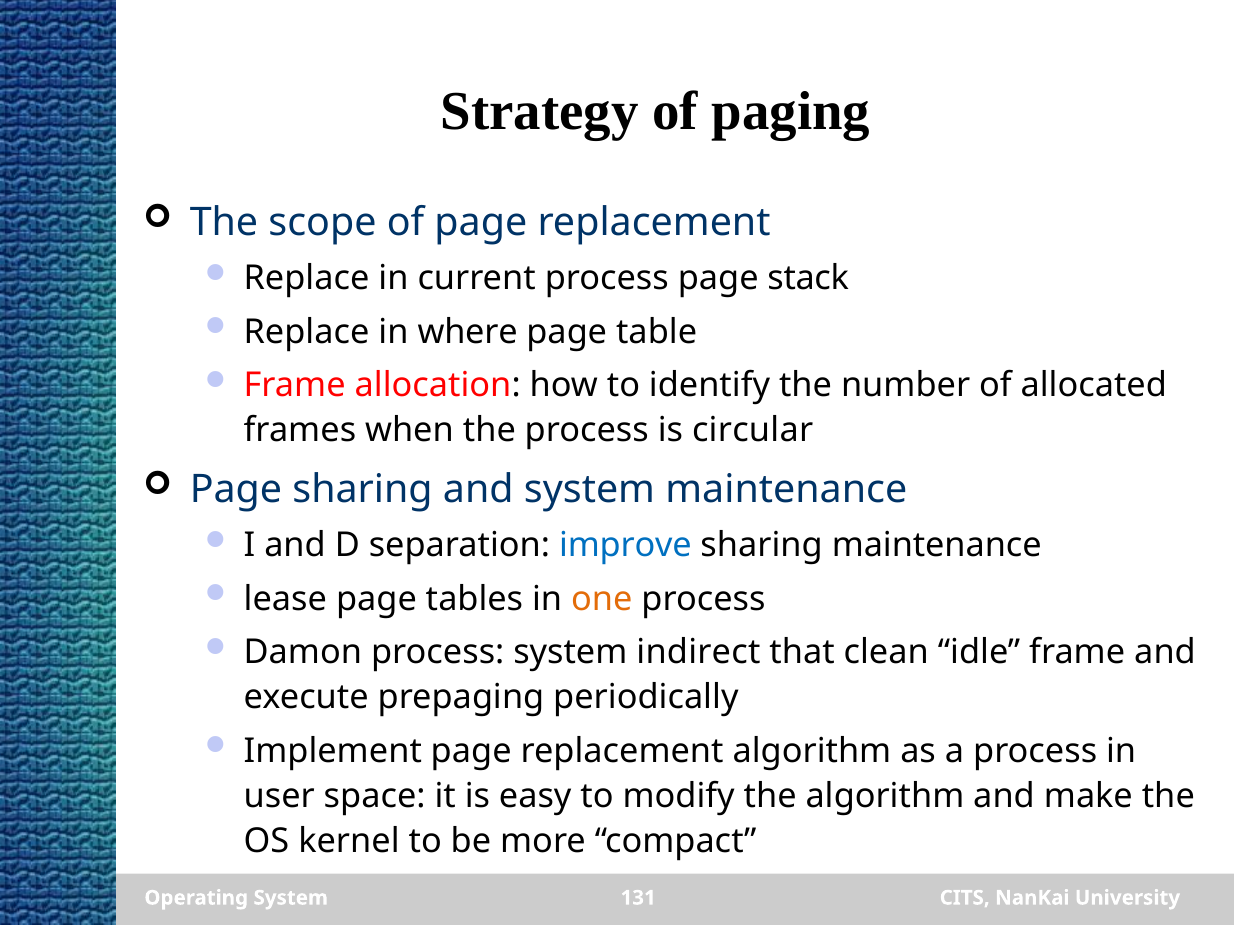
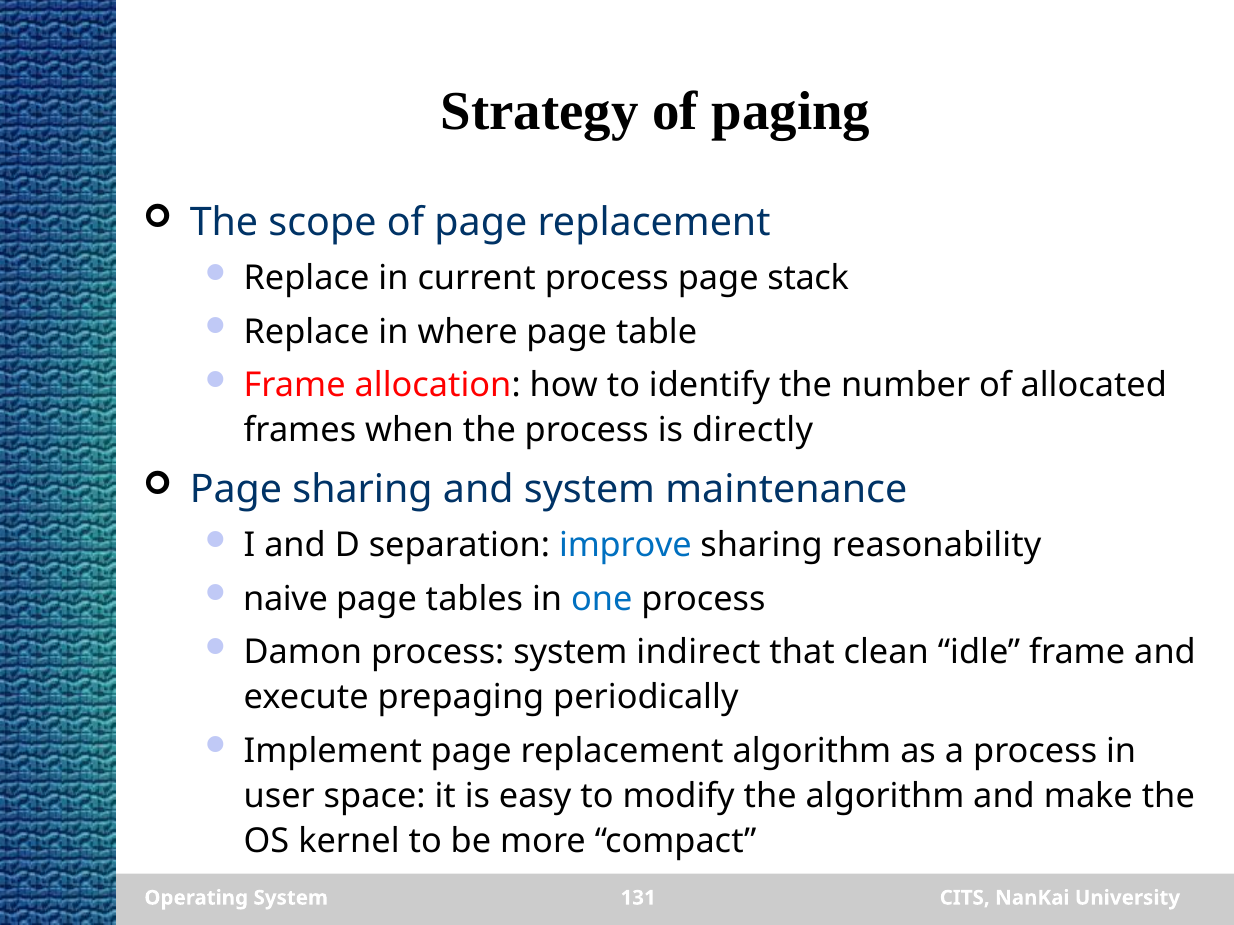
circular: circular -> directly
sharing maintenance: maintenance -> reasonability
lease: lease -> naive
one colour: orange -> blue
